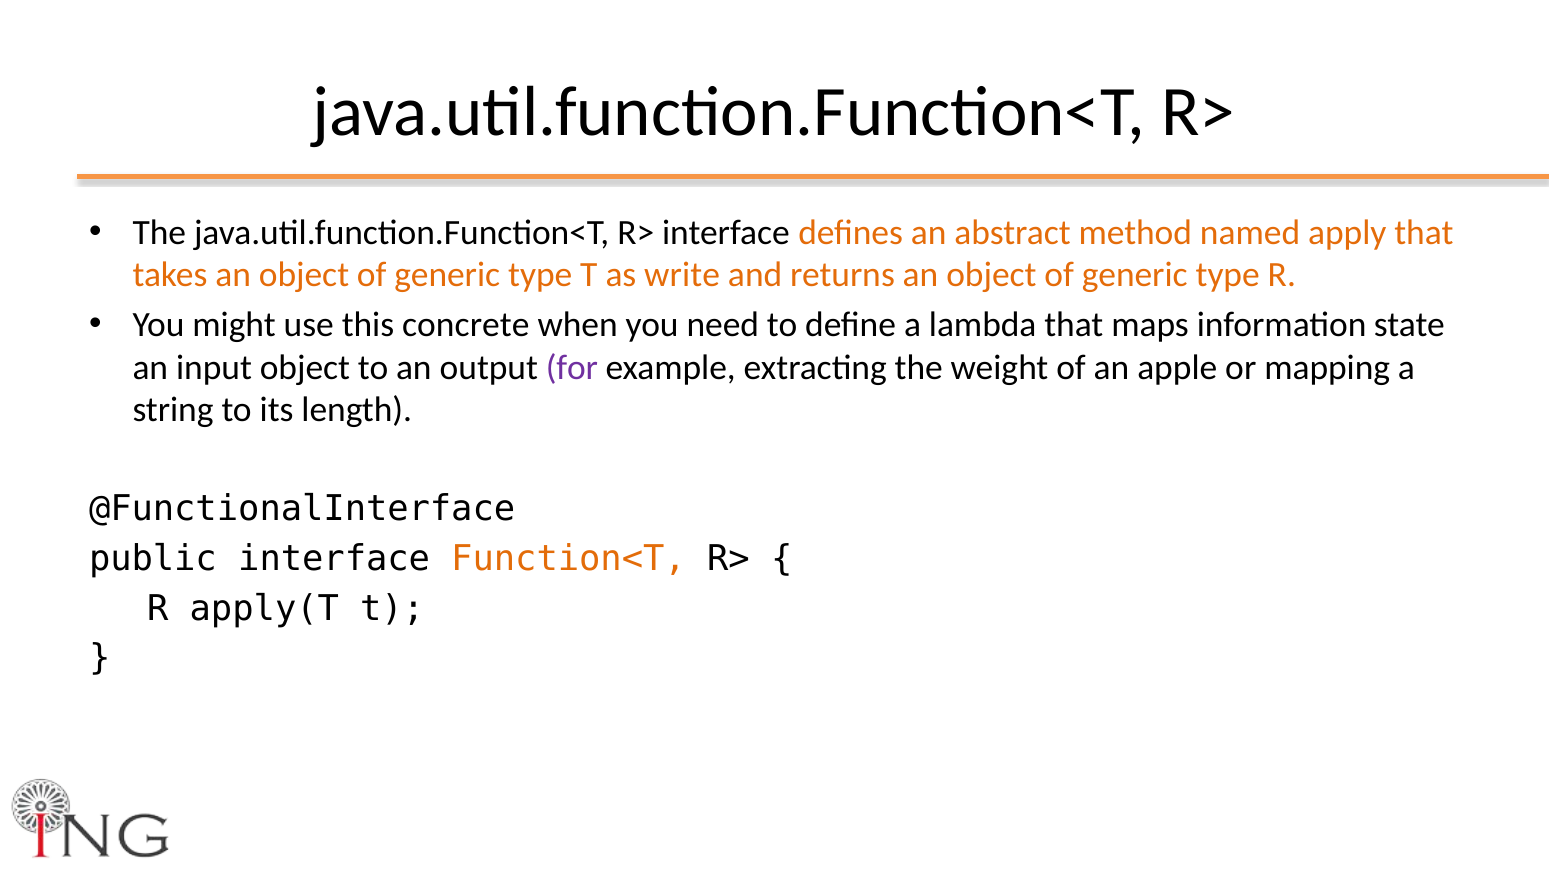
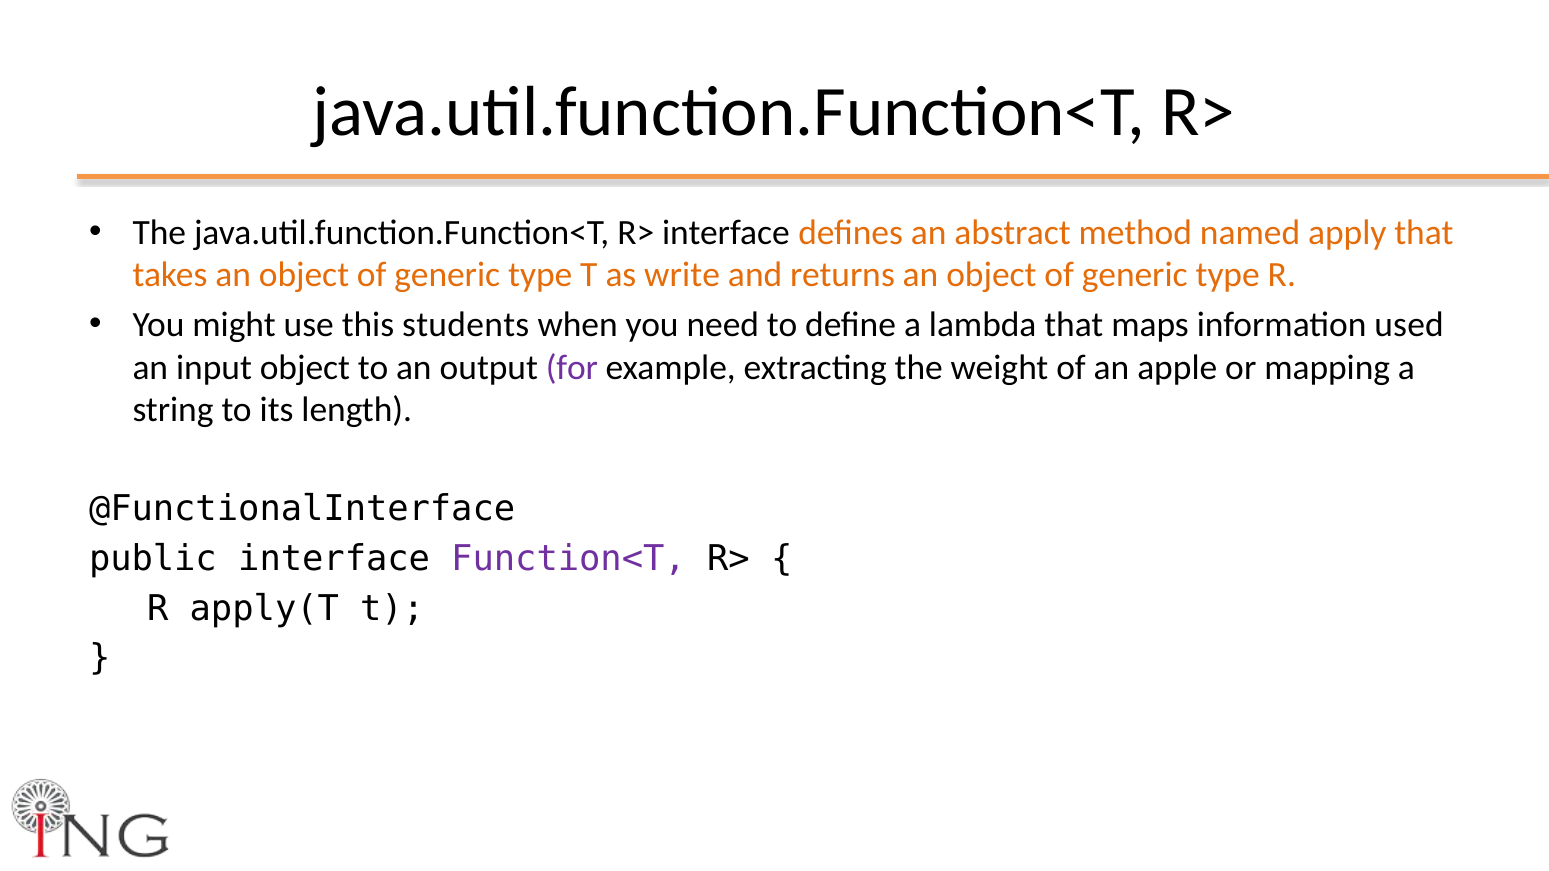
concrete: concrete -> students
state: state -> used
Function<T colour: orange -> purple
